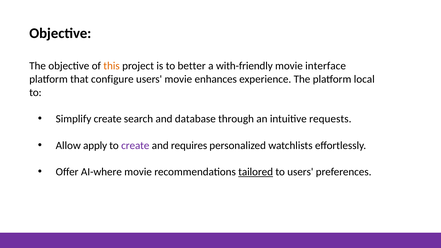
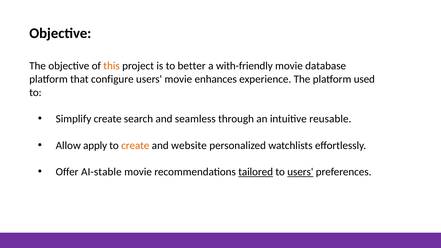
interface: interface -> database
local: local -> used
database: database -> seamless
requests: requests -> reusable
create at (135, 145) colour: purple -> orange
requires: requires -> website
AI-where: AI-where -> AI-stable
users at (300, 172) underline: none -> present
